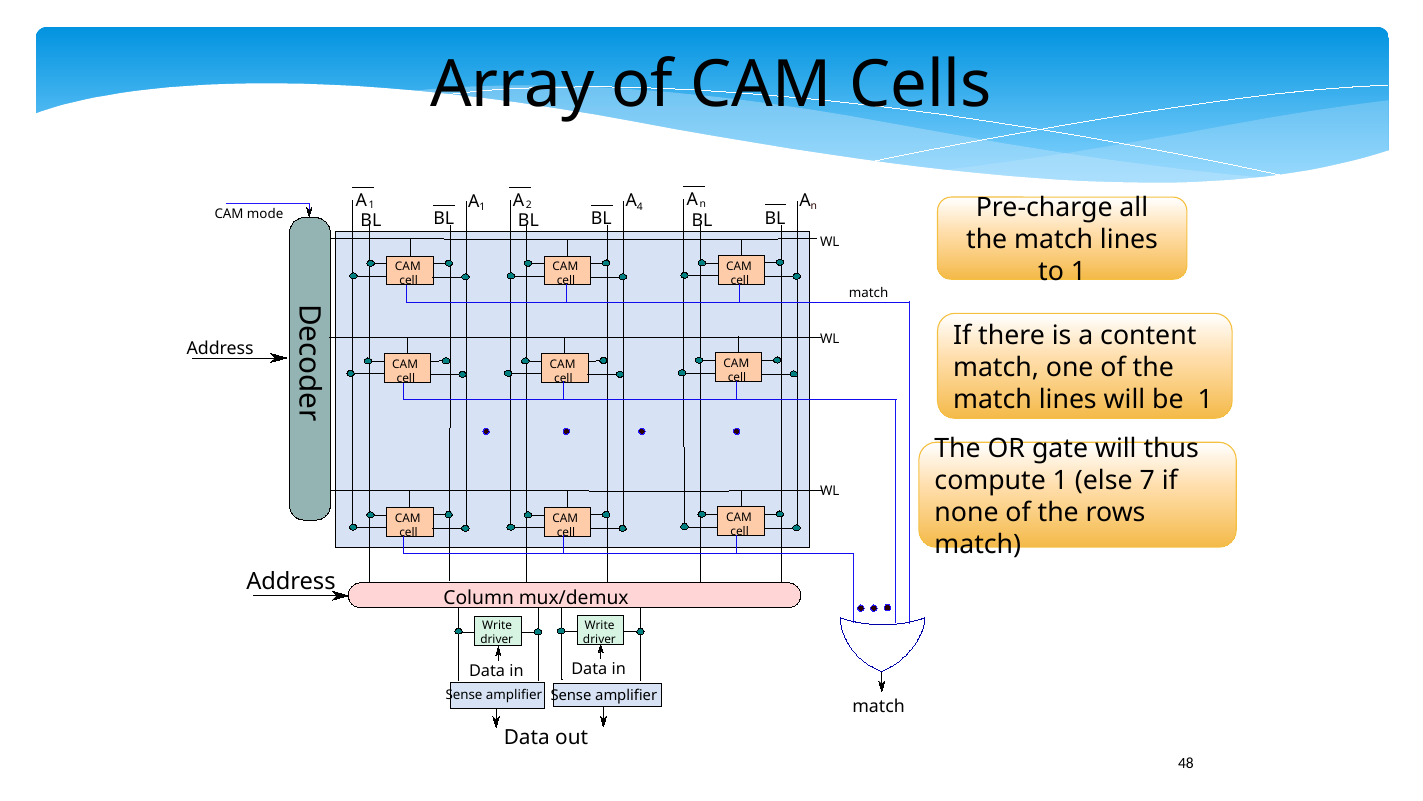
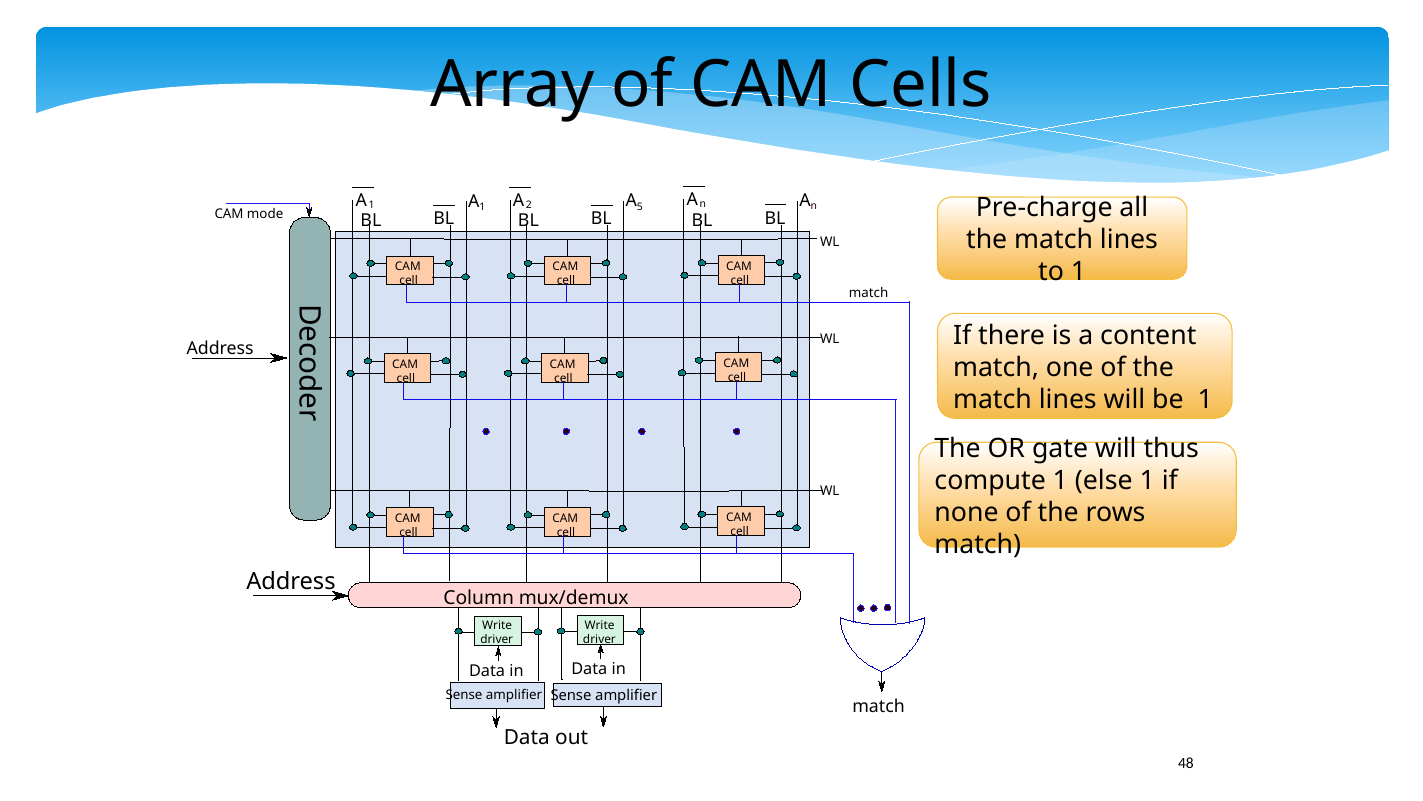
4: 4 -> 5
else 7: 7 -> 1
